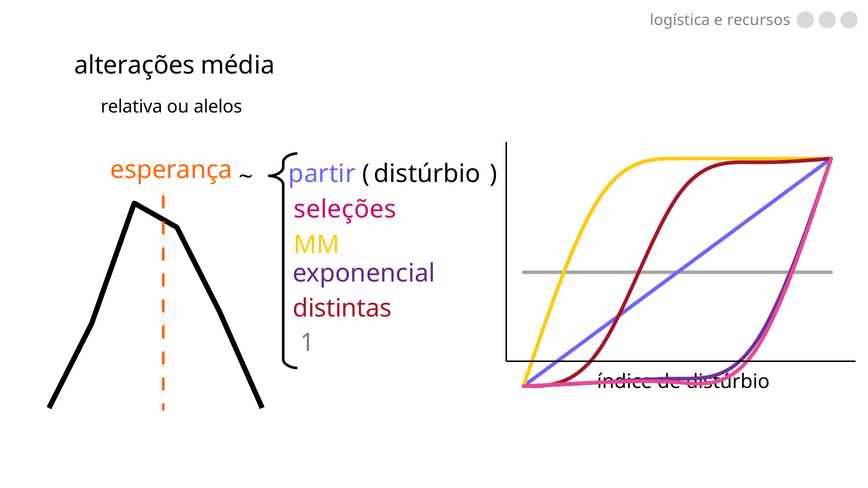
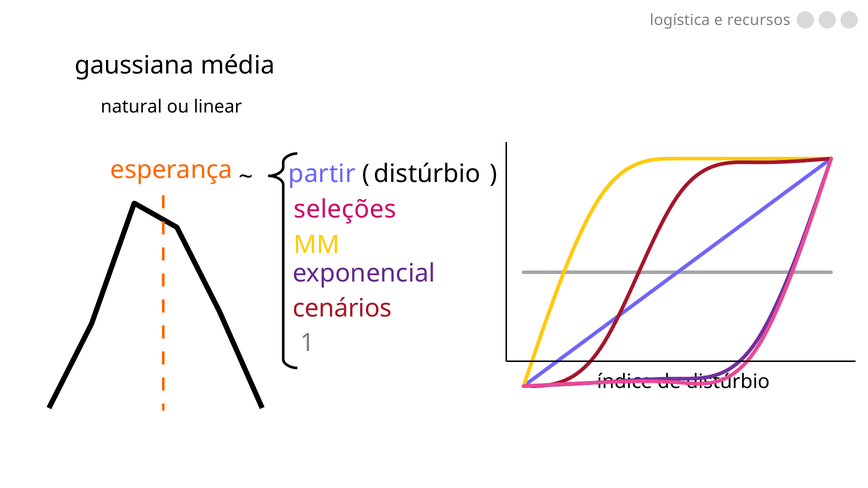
alterações: alterações -> gaussiana
relativa: relativa -> natural
alelos: alelos -> linear
distintas: distintas -> cenários
